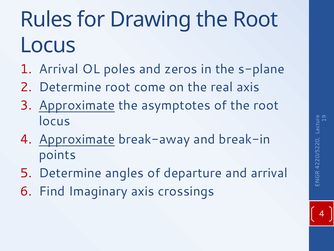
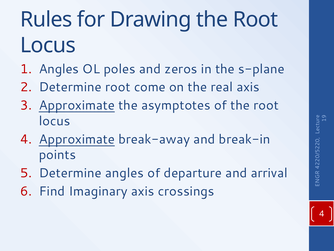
Arrival at (59, 69): Arrival -> Angles
